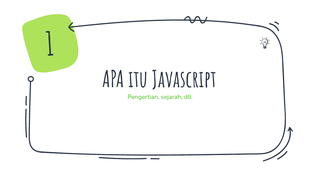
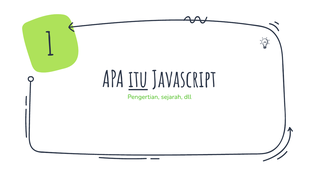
itu underline: none -> present
